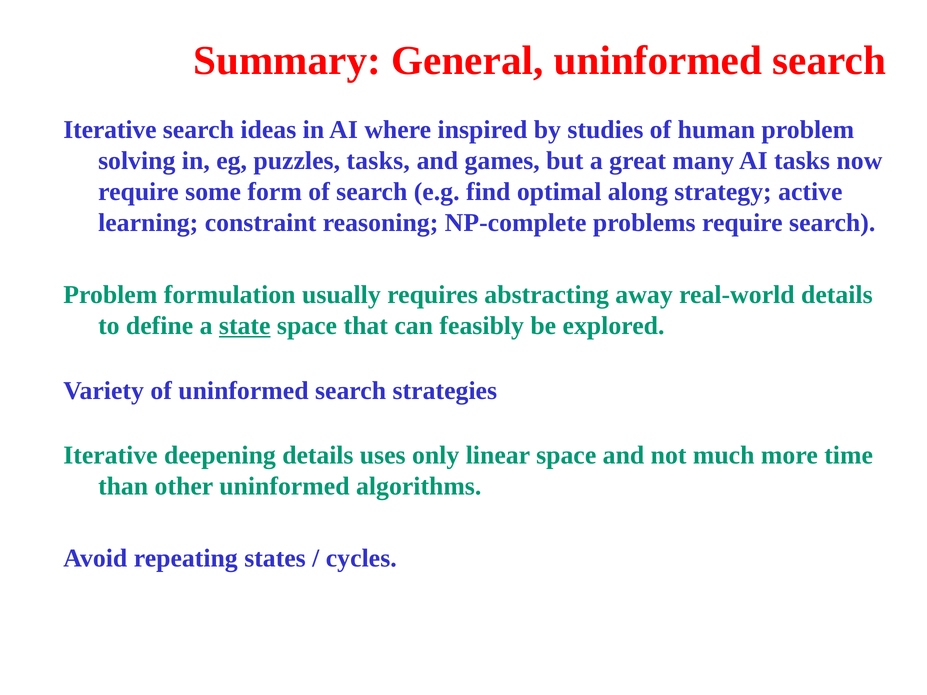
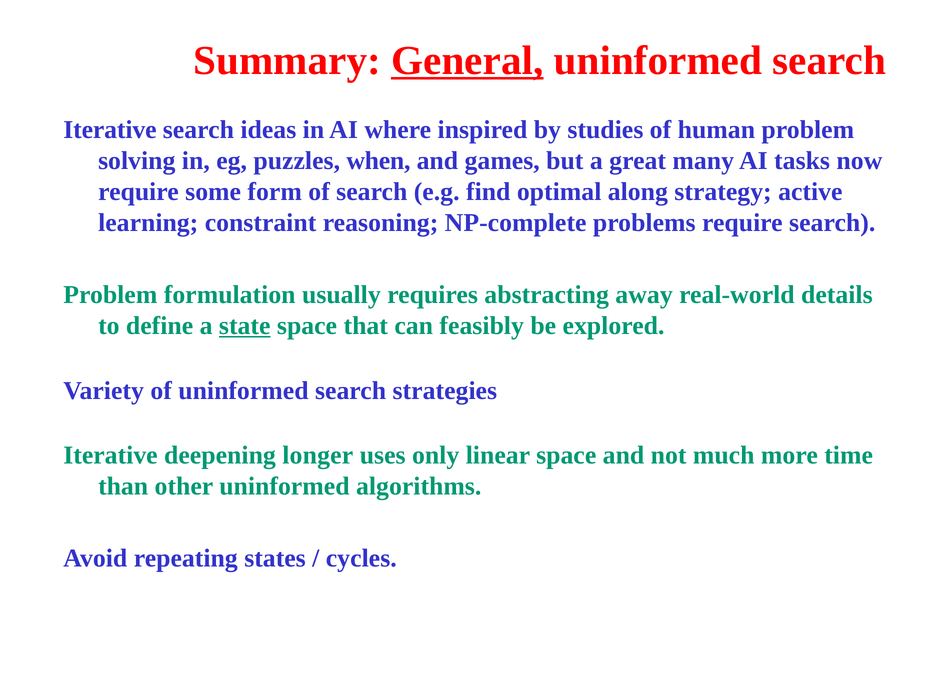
General underline: none -> present
puzzles tasks: tasks -> when
deepening details: details -> longer
